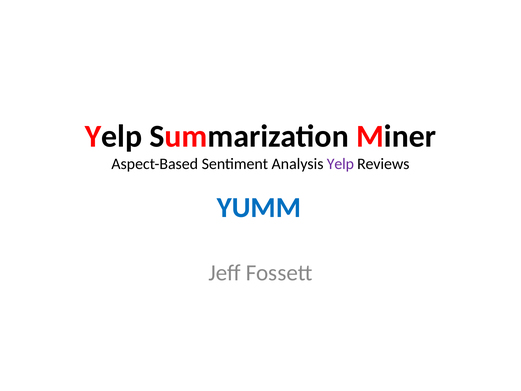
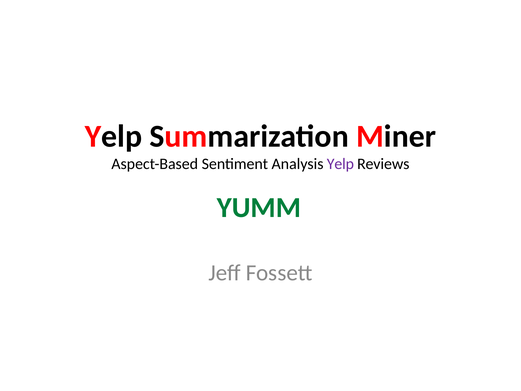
YUMM colour: blue -> green
